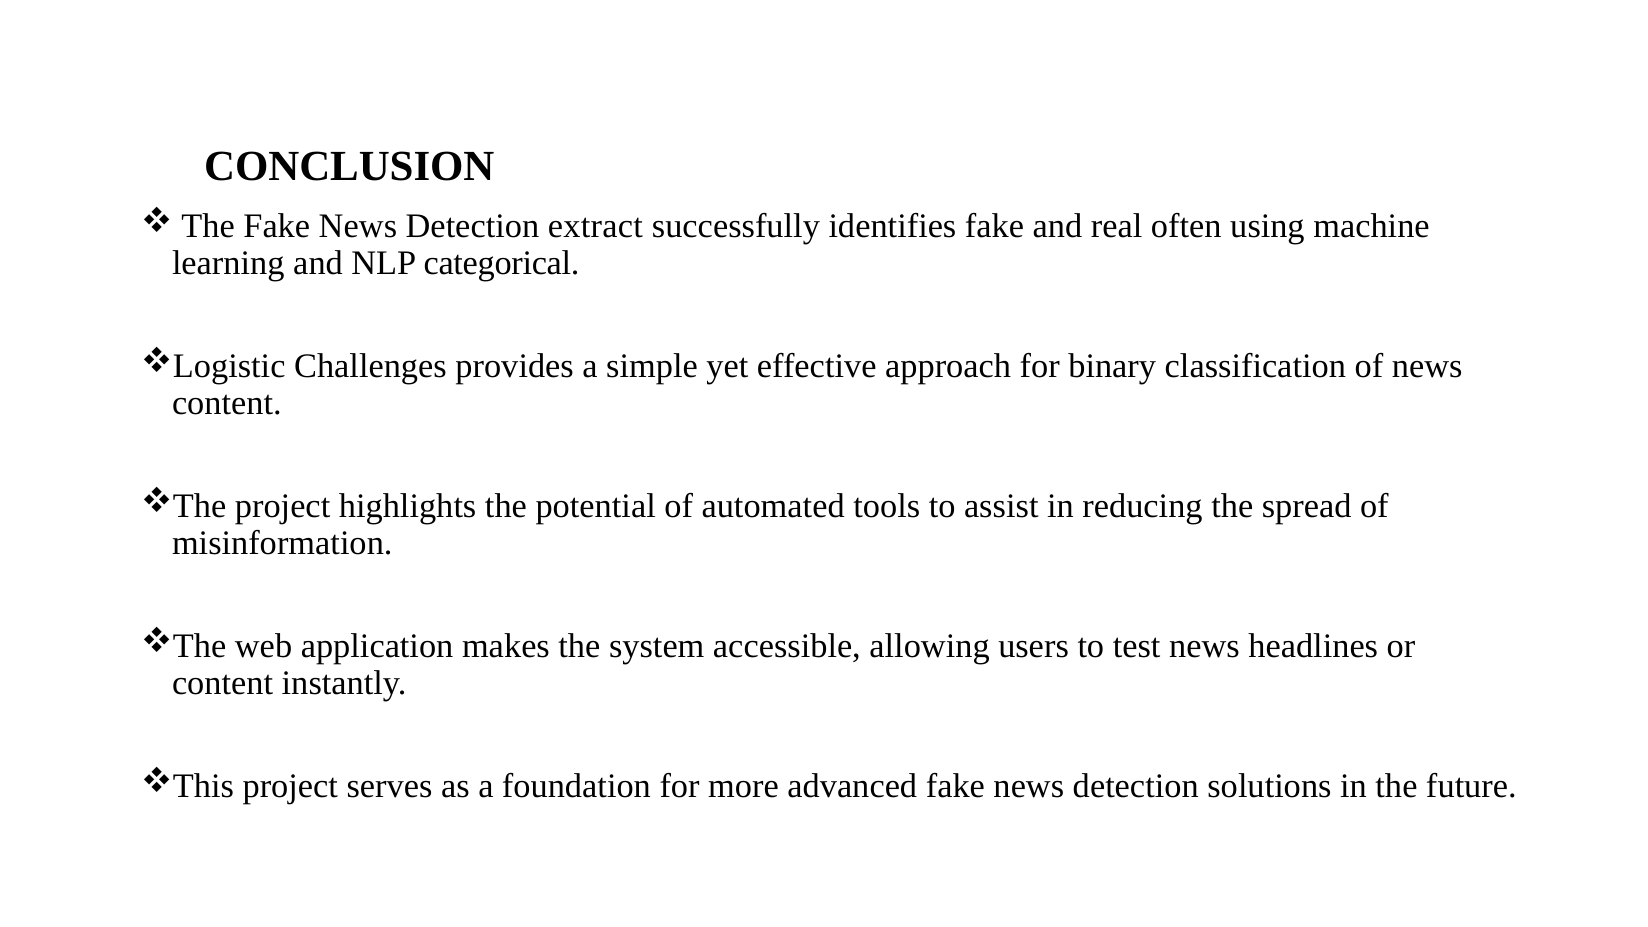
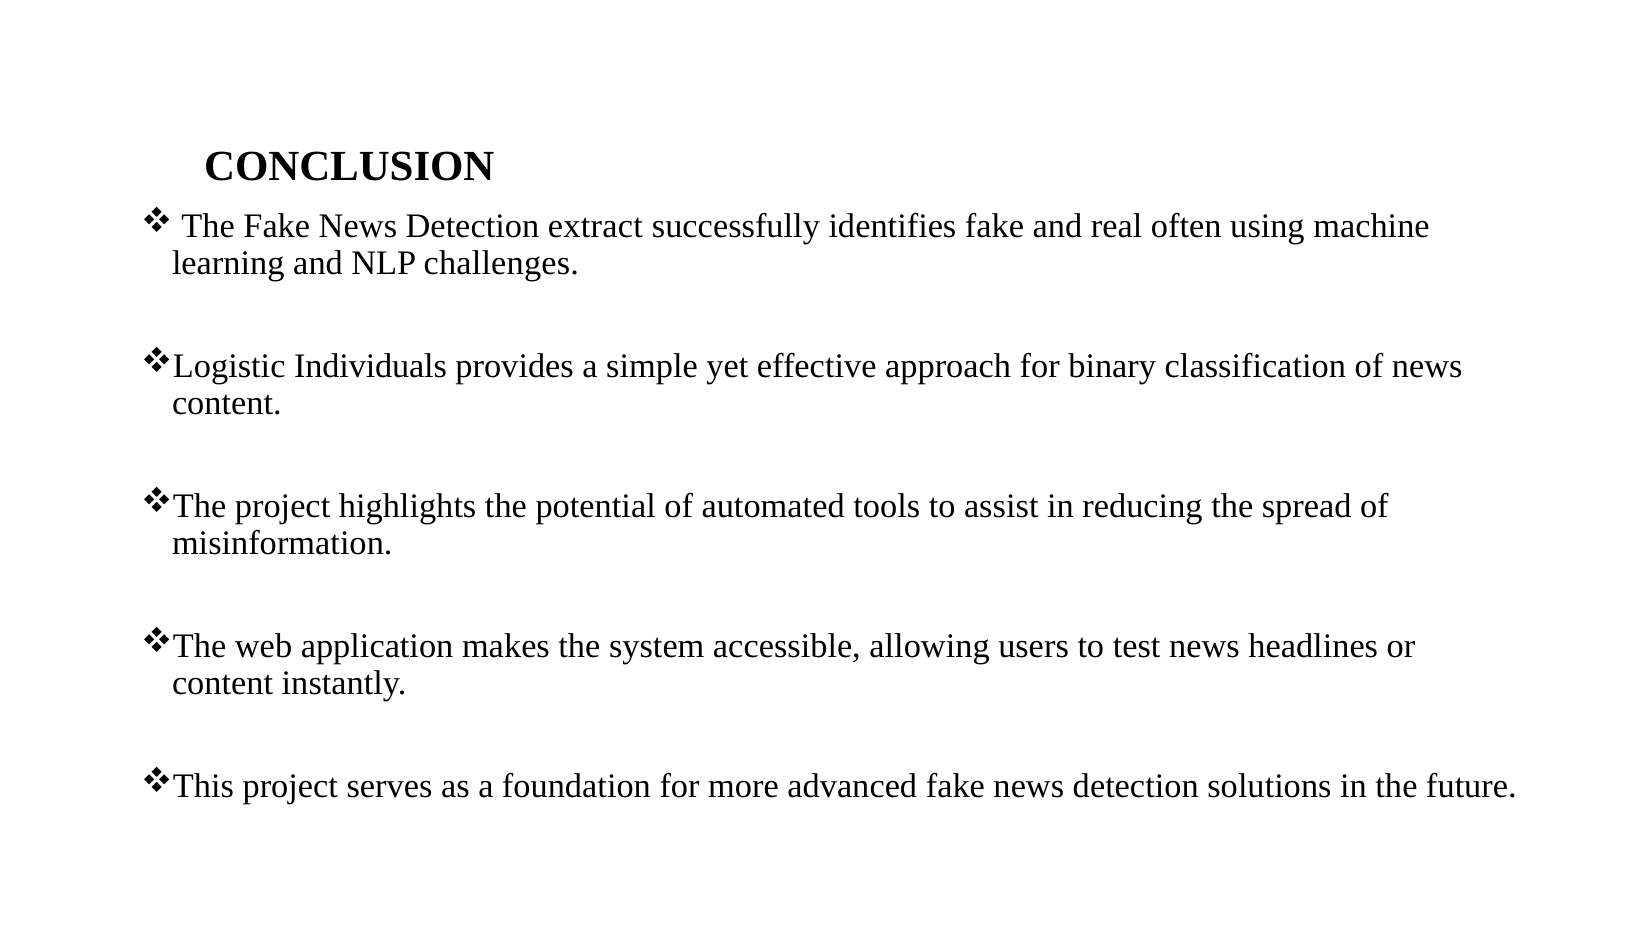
categorical: categorical -> challenges
Challenges: Challenges -> Individuals
